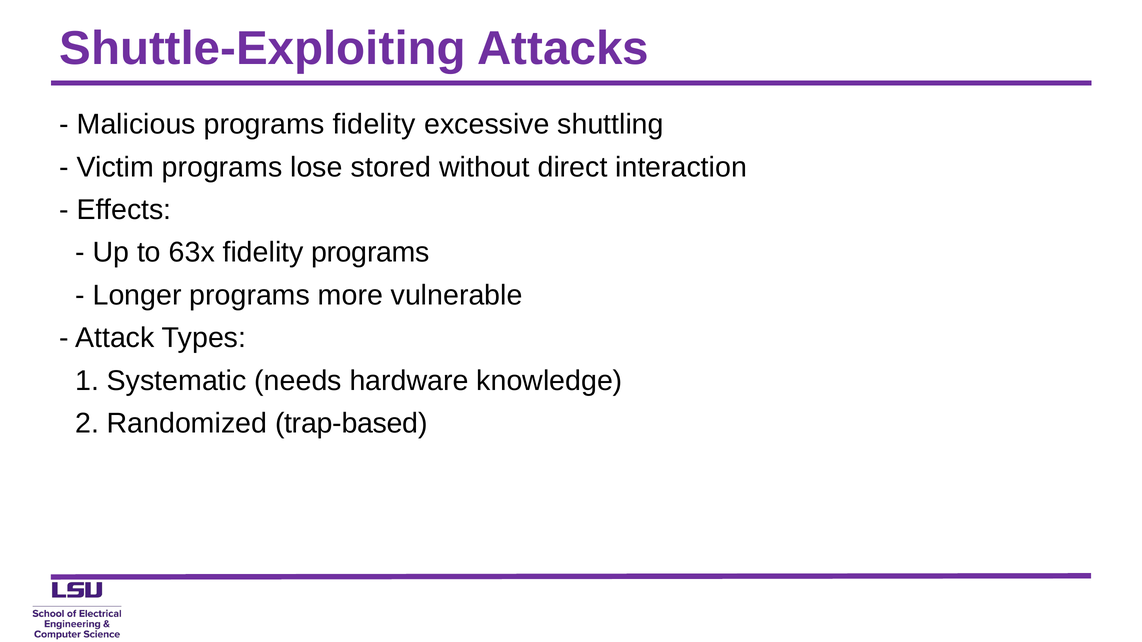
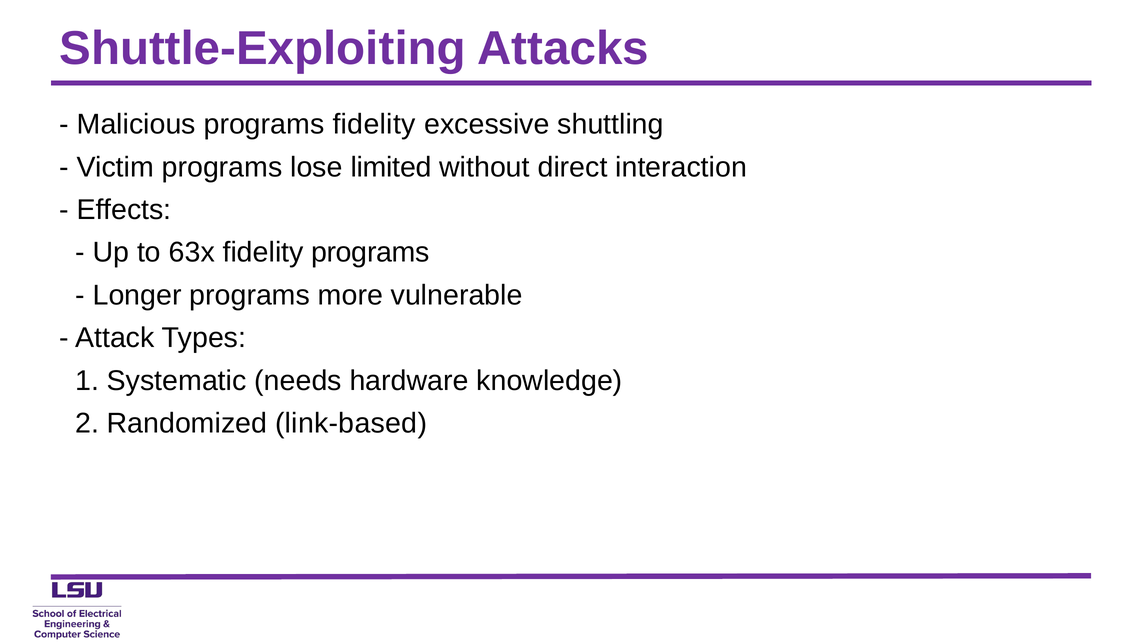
stored: stored -> limited
trap-based: trap-based -> link-based
